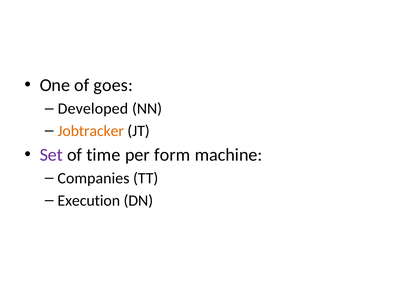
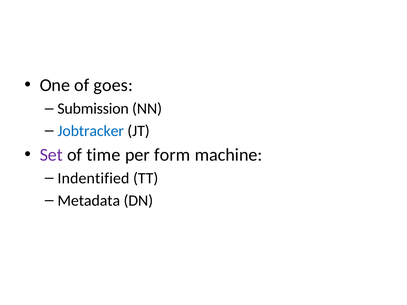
Developed: Developed -> Submission
Jobtracker colour: orange -> blue
Companies: Companies -> Indentified
Execution: Execution -> Metadata
